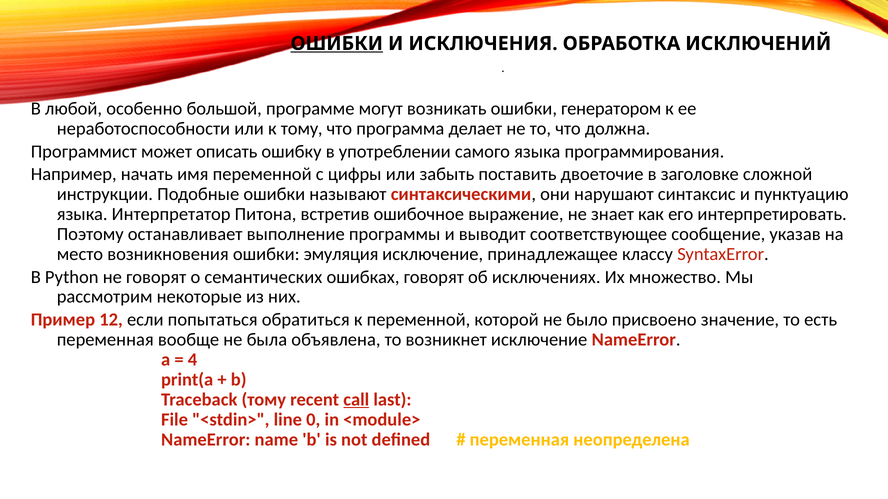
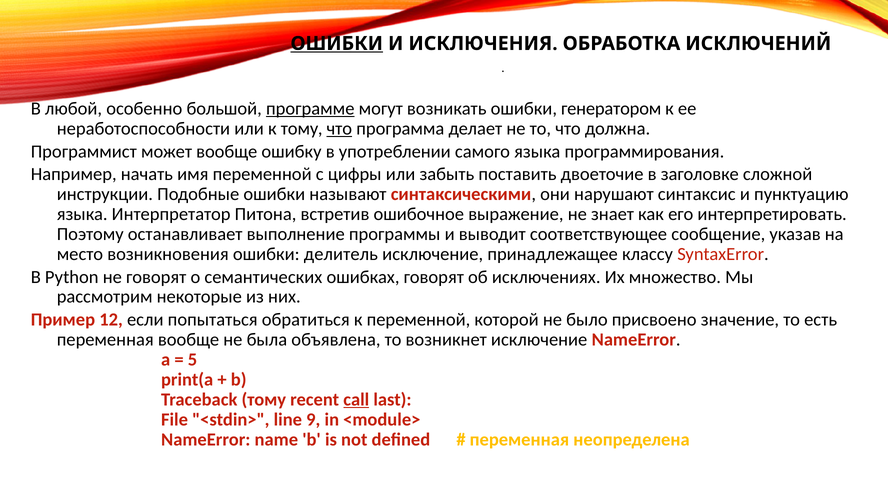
программе underline: none -> present
что at (339, 129) underline: none -> present
может описать: описать -> вообще
эмуляция: эмуляция -> делитель
4: 4 -> 5
0: 0 -> 9
